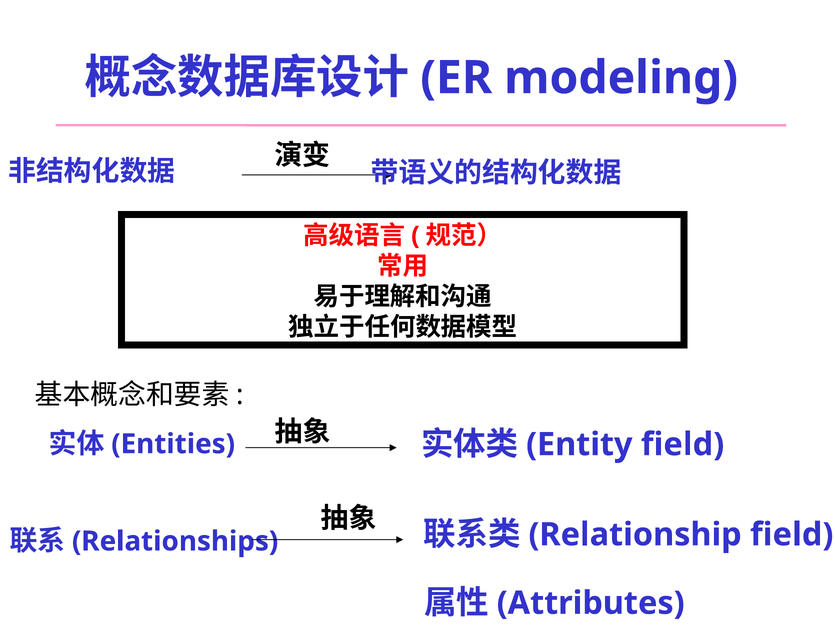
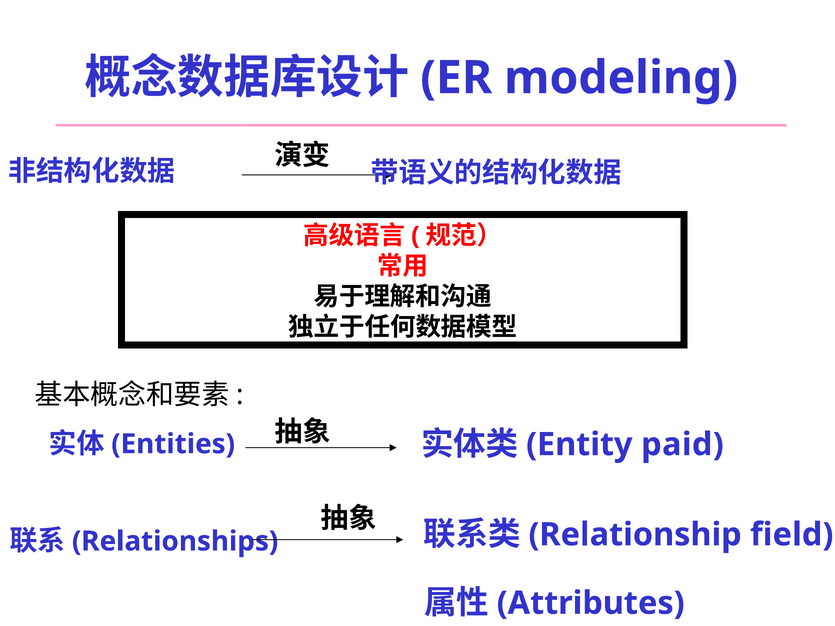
field at (683, 445): field -> paid
